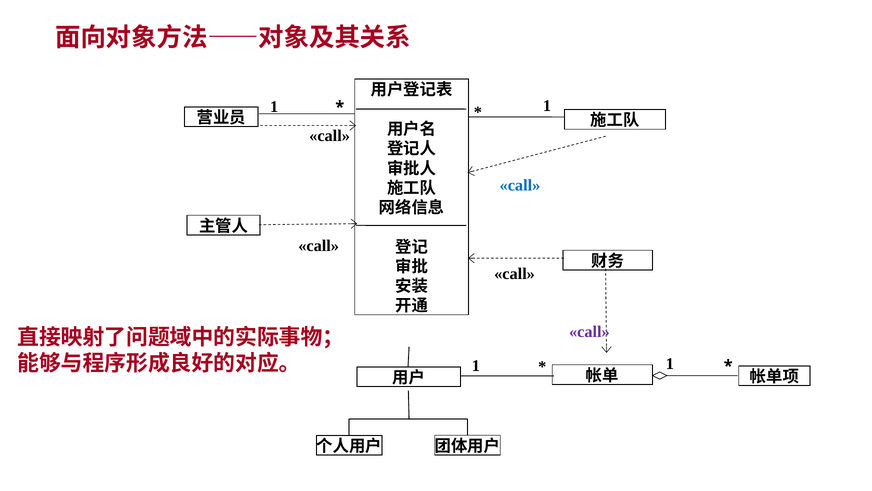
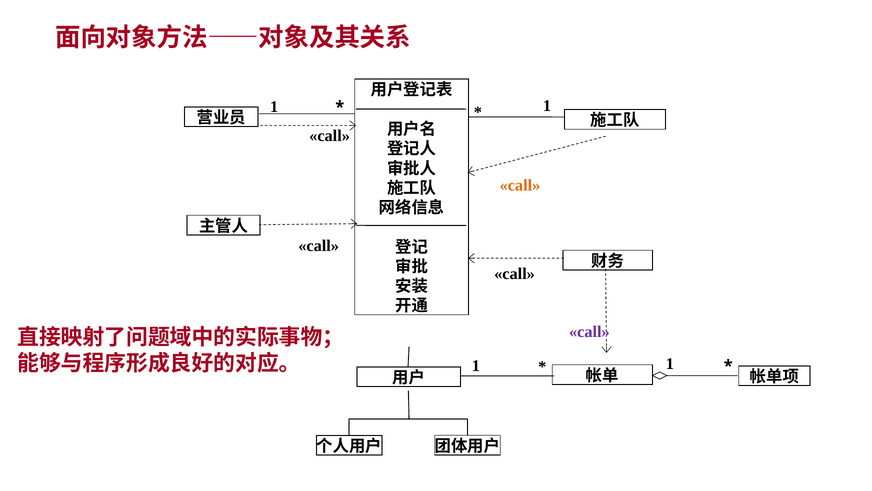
call at (520, 185) colour: blue -> orange
